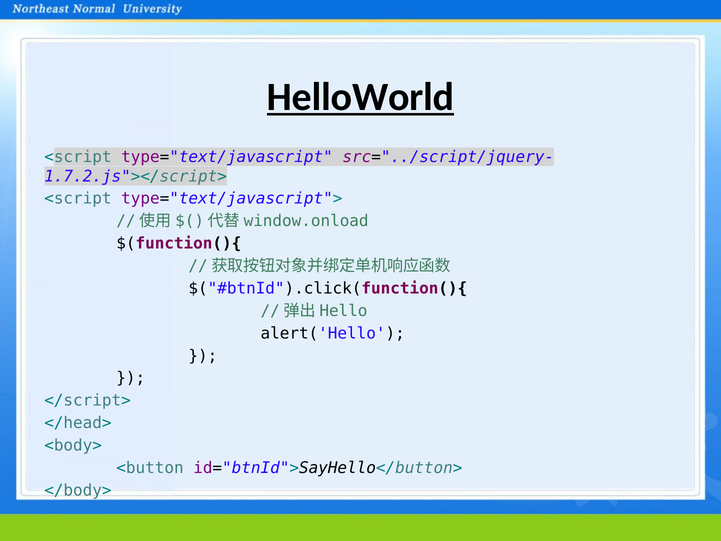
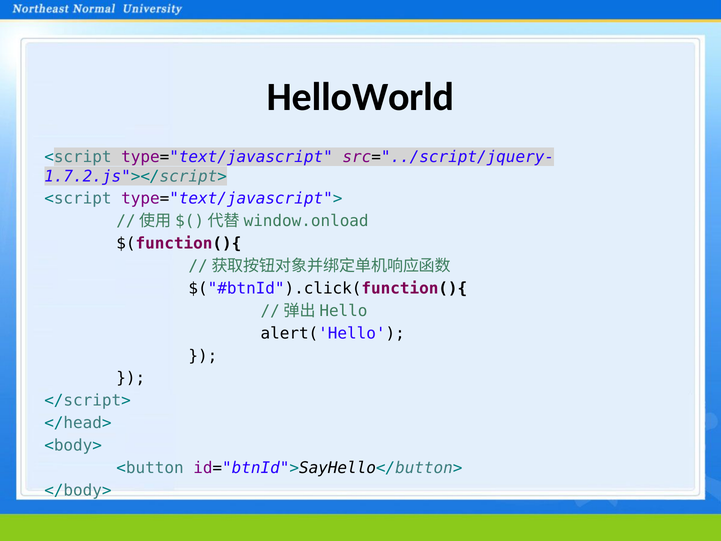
HelloWorld underline: present -> none
